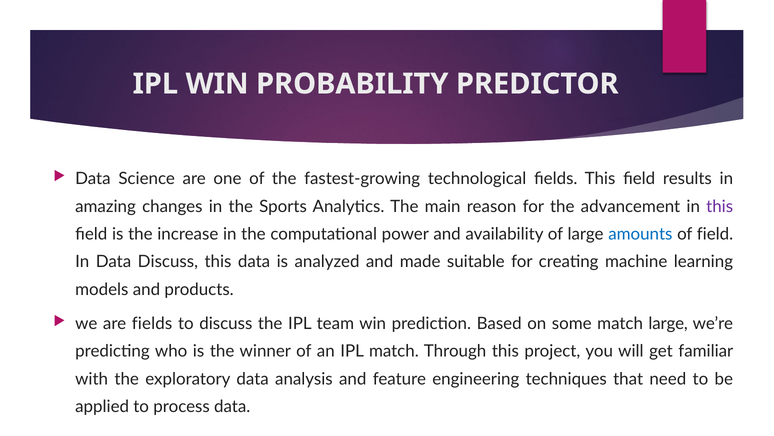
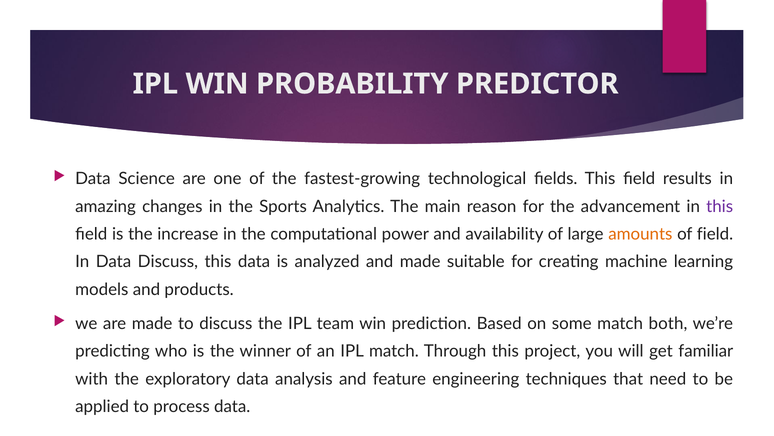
amounts colour: blue -> orange
are fields: fields -> made
match large: large -> both
